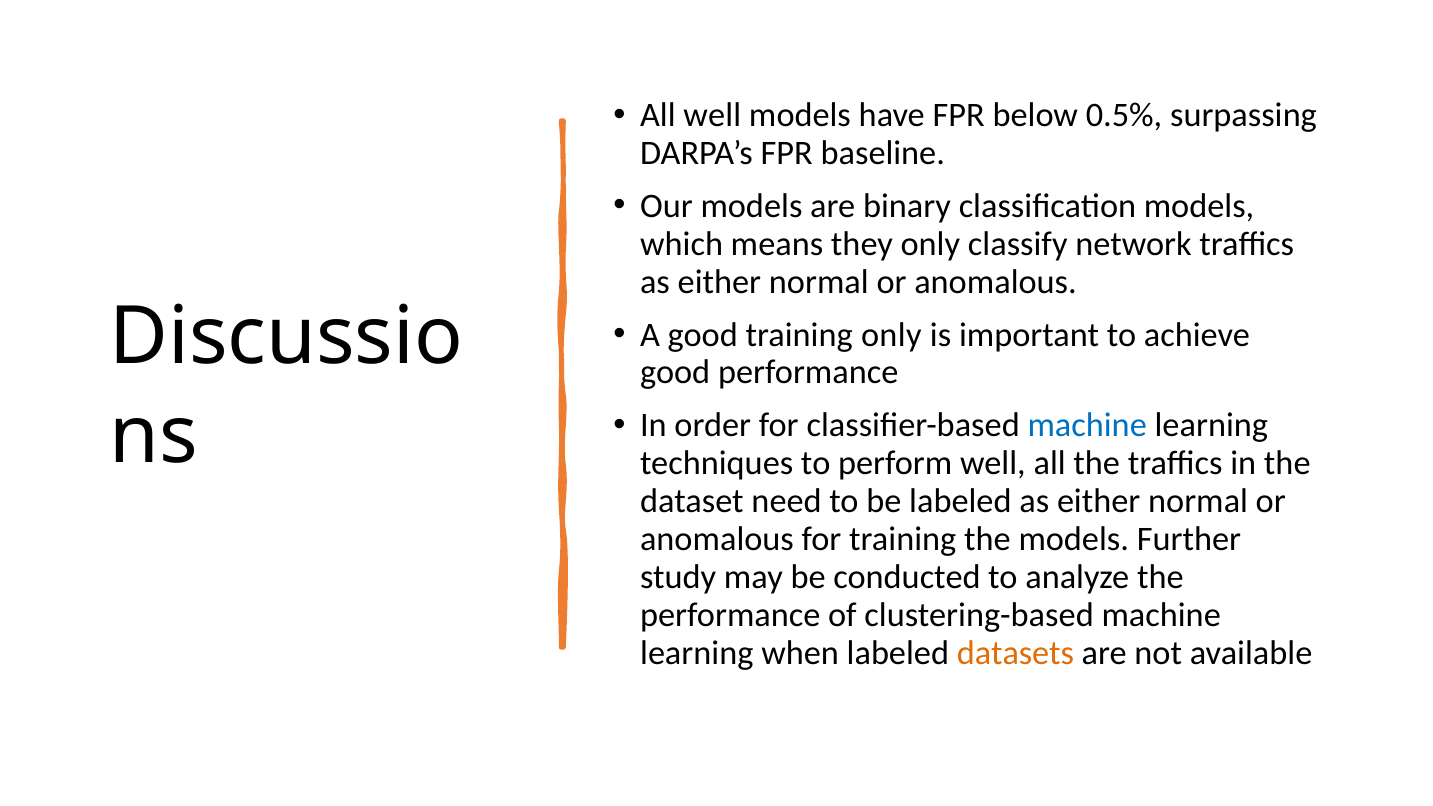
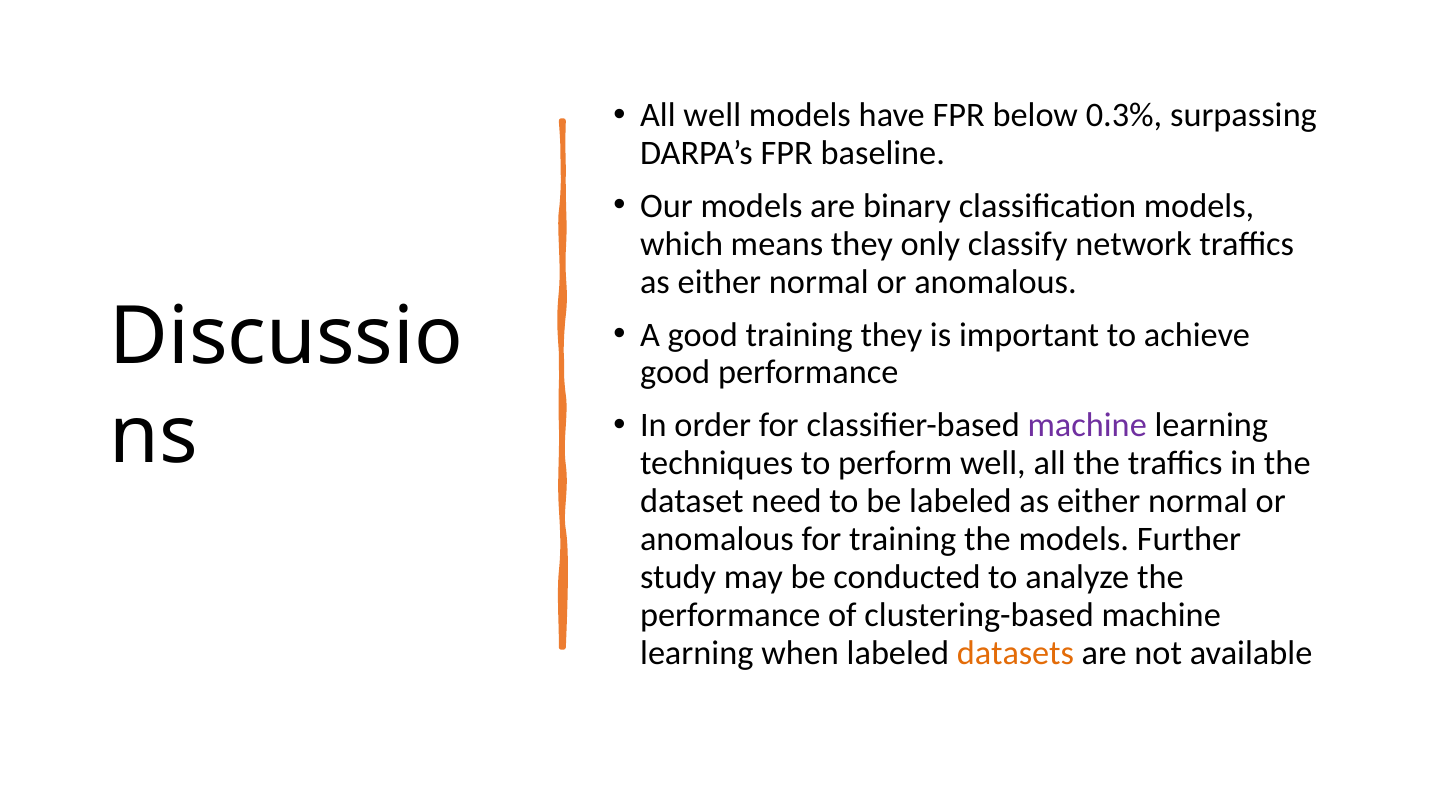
0.5%: 0.5% -> 0.3%
training only: only -> they
machine at (1087, 425) colour: blue -> purple
